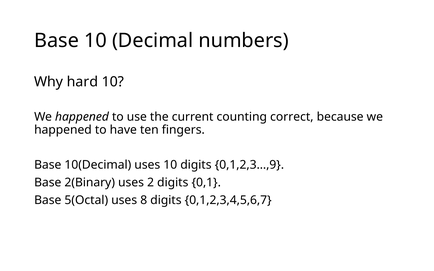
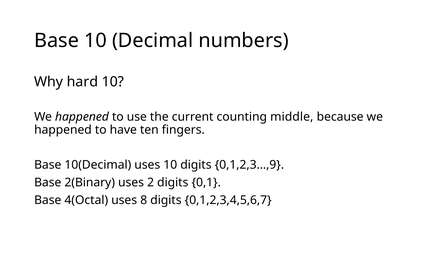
correct: correct -> middle
5(Octal: 5(Octal -> 4(Octal
